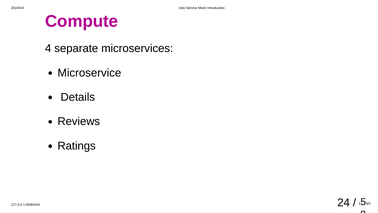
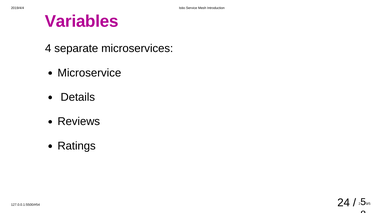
Compute: Compute -> Variables
